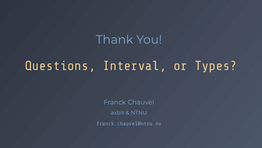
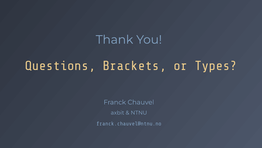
Interval: Interval -> Brackets
